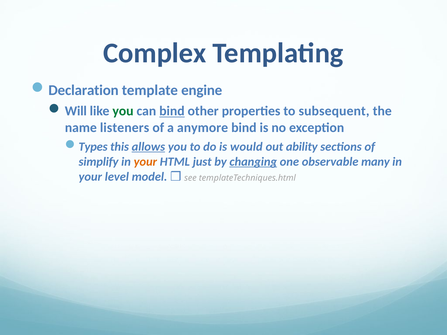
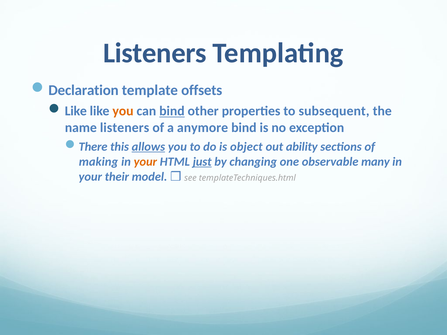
Complex at (155, 53): Complex -> Listeners
engine: engine -> offsets
Will at (76, 111): Will -> Like
you at (123, 111) colour: green -> orange
Types: Types -> There
would: would -> object
simplify: simplify -> making
just underline: none -> present
changing underline: present -> none
level: level -> their
